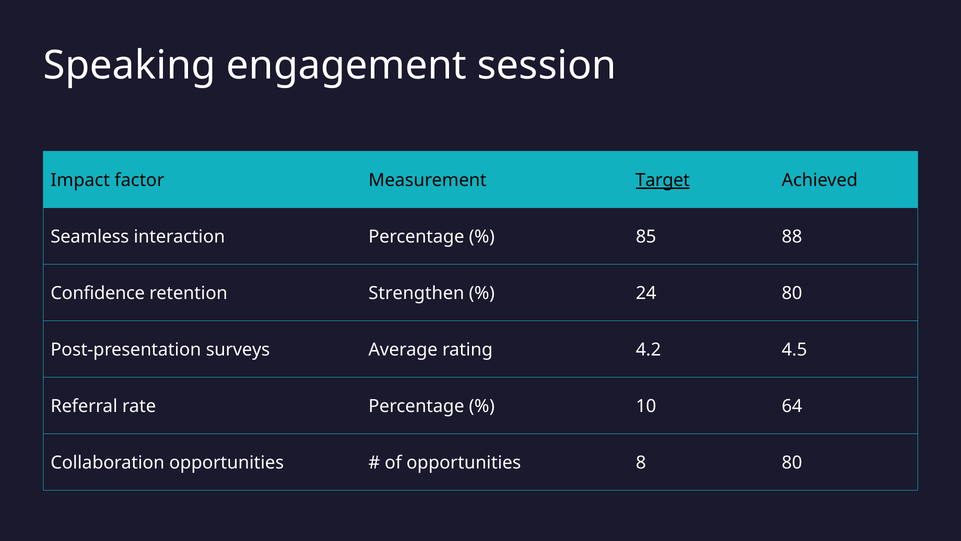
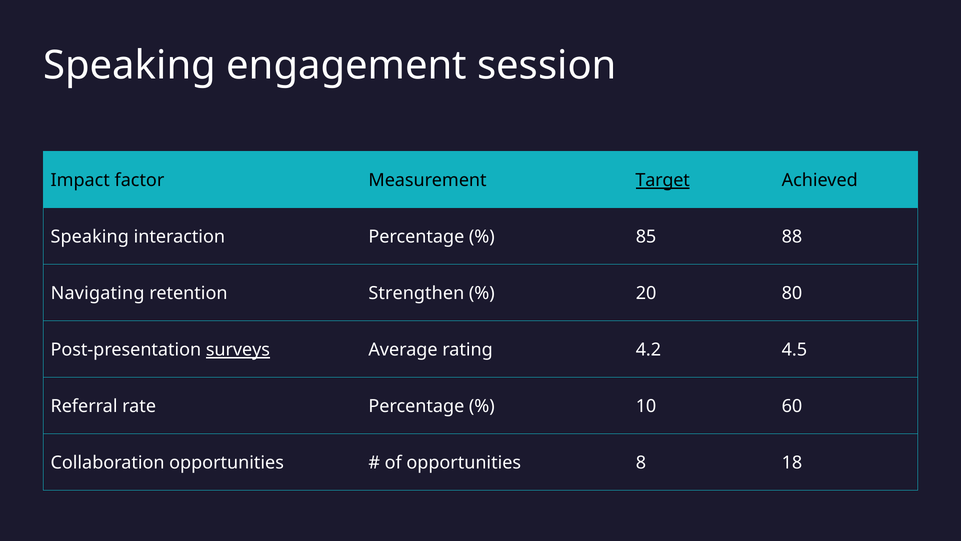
Seamless at (90, 237): Seamless -> Speaking
Confidence: Confidence -> Navigating
24: 24 -> 20
surveys underline: none -> present
64: 64 -> 60
8 80: 80 -> 18
